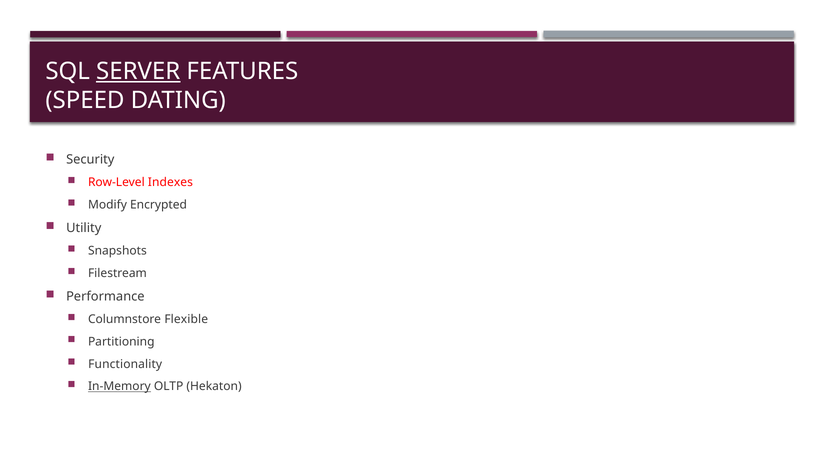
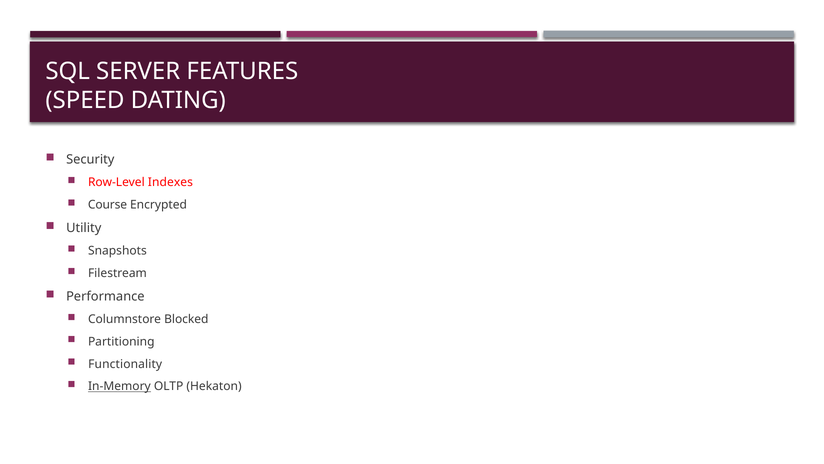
SERVER underline: present -> none
Modify: Modify -> Course
Flexible: Flexible -> Blocked
